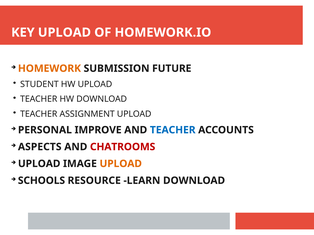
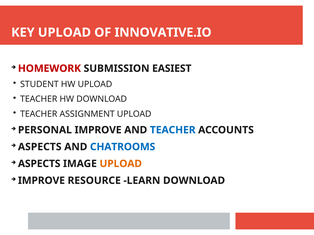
HOMEWORK.IO: HOMEWORK.IO -> INNOVATIVE.IO
HOMEWORK colour: orange -> red
FUTURE: FUTURE -> EASIEST
CHATROOMS colour: red -> blue
UPLOAD at (39, 164): UPLOAD -> ASPECTS
SCHOOLS at (41, 181): SCHOOLS -> IMPROVE
